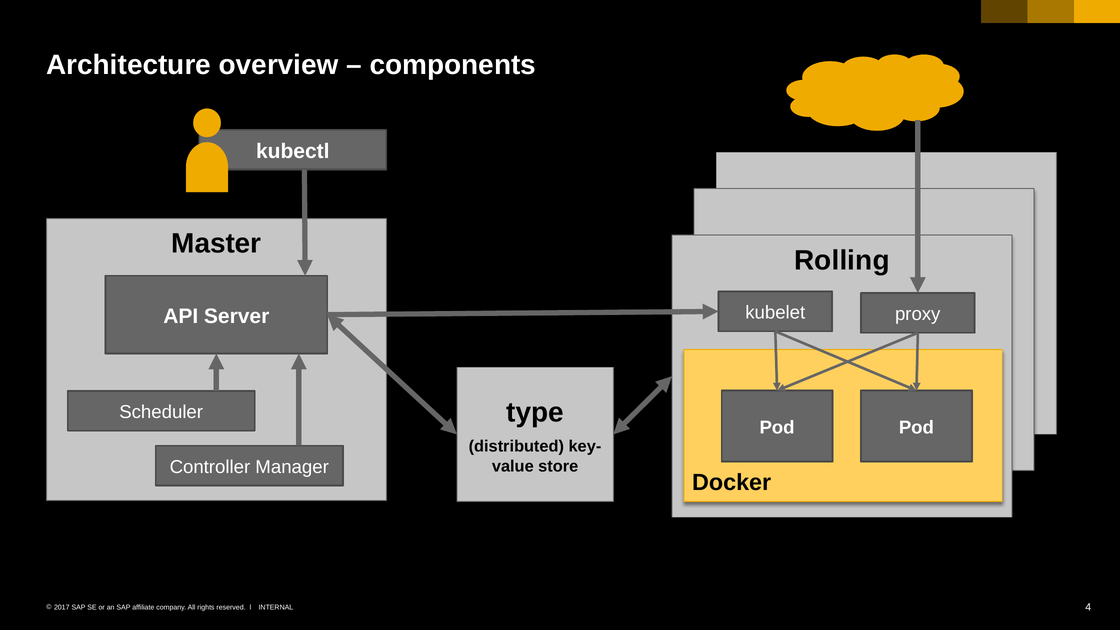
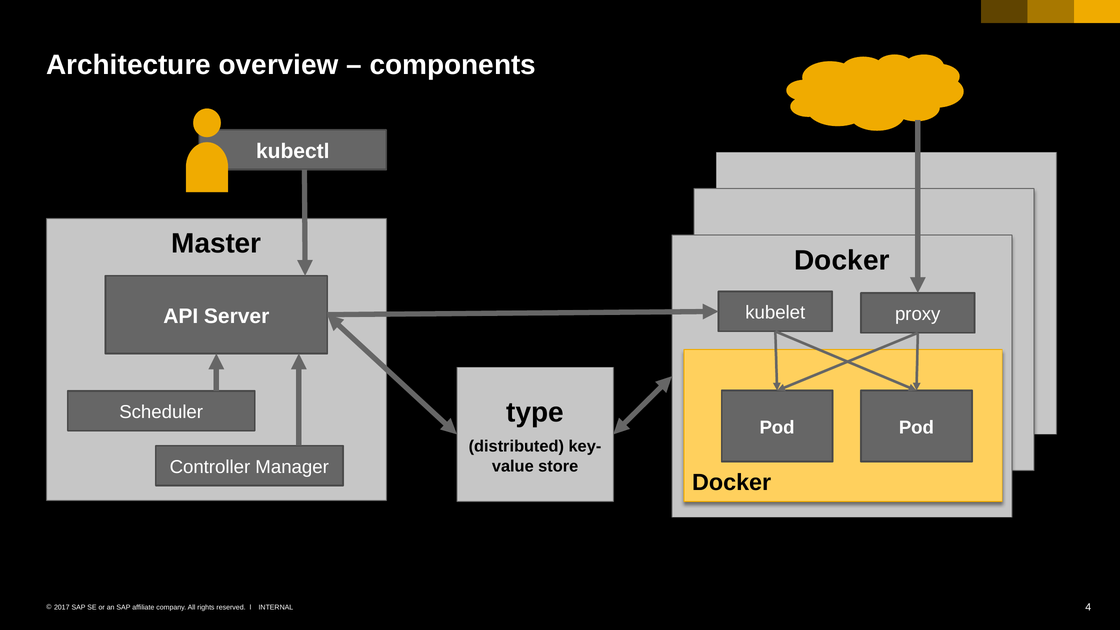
Rolling at (842, 260): Rolling -> Docker
